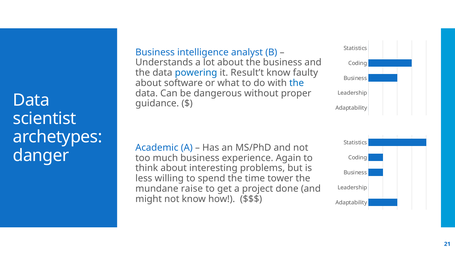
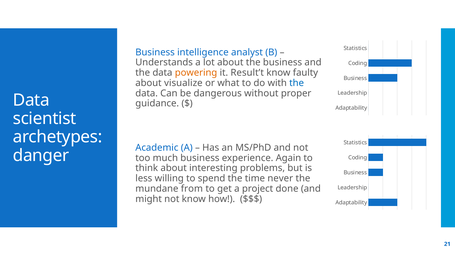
powering colour: blue -> orange
software: software -> visualize
tower: tower -> never
raise: raise -> from
